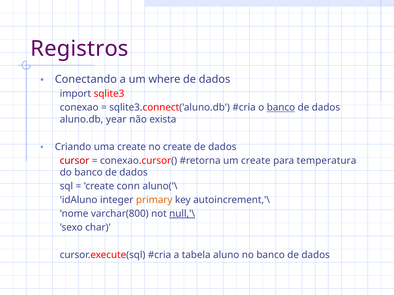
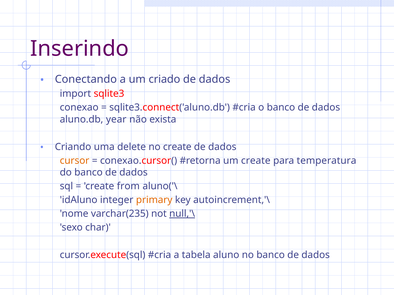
Registros: Registros -> Inserindo
where: where -> criado
banco at (281, 108) underline: present -> none
uma create: create -> delete
cursor colour: red -> orange
conn: conn -> from
varchar(800: varchar(800 -> varchar(235
